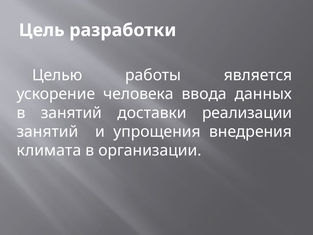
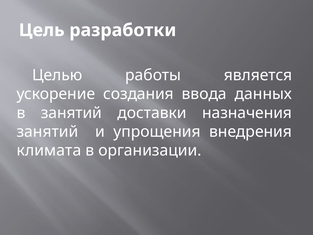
человека: человека -> создания
реализации: реализации -> назначения
